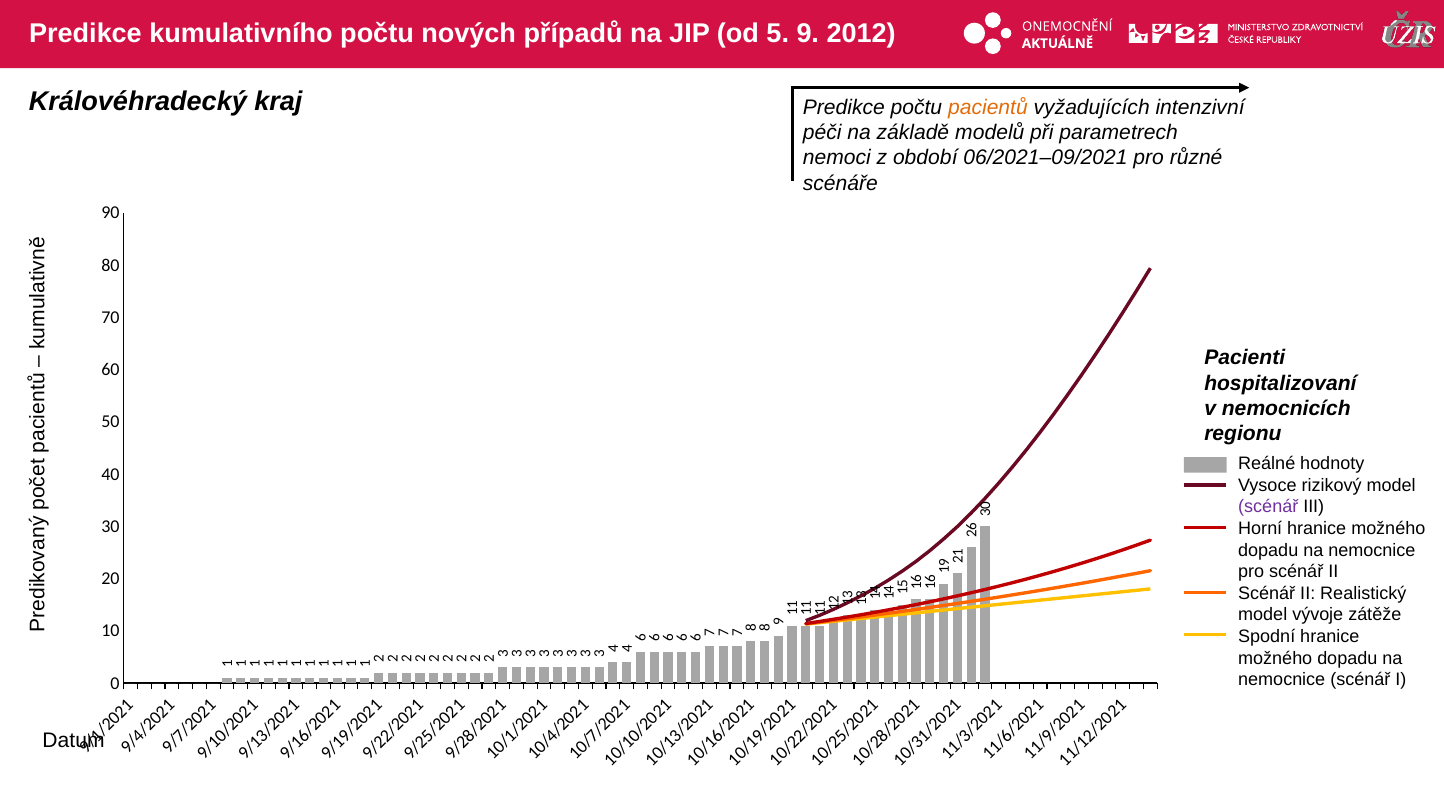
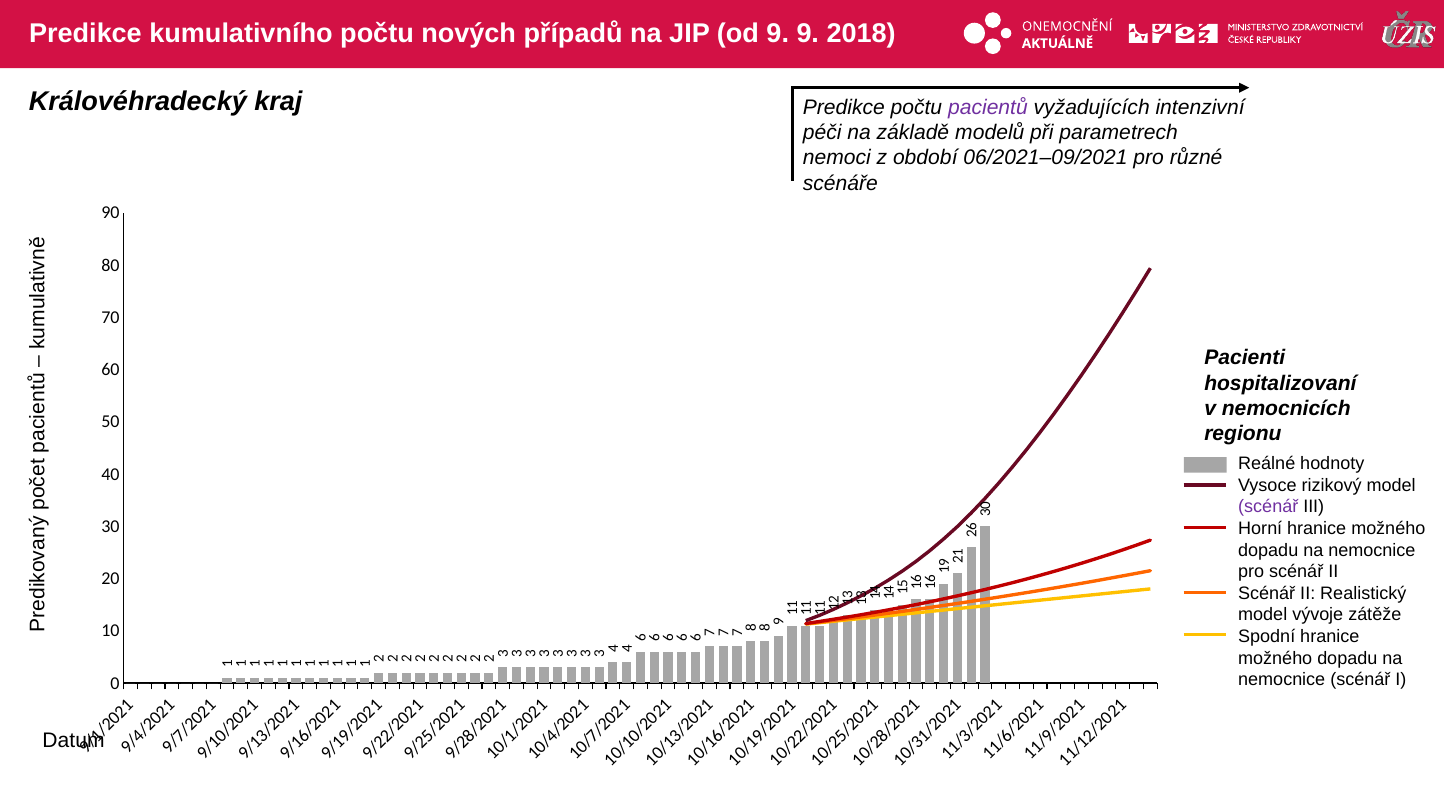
od 5: 5 -> 9
2012: 2012 -> 2018
pacientů colour: orange -> purple
